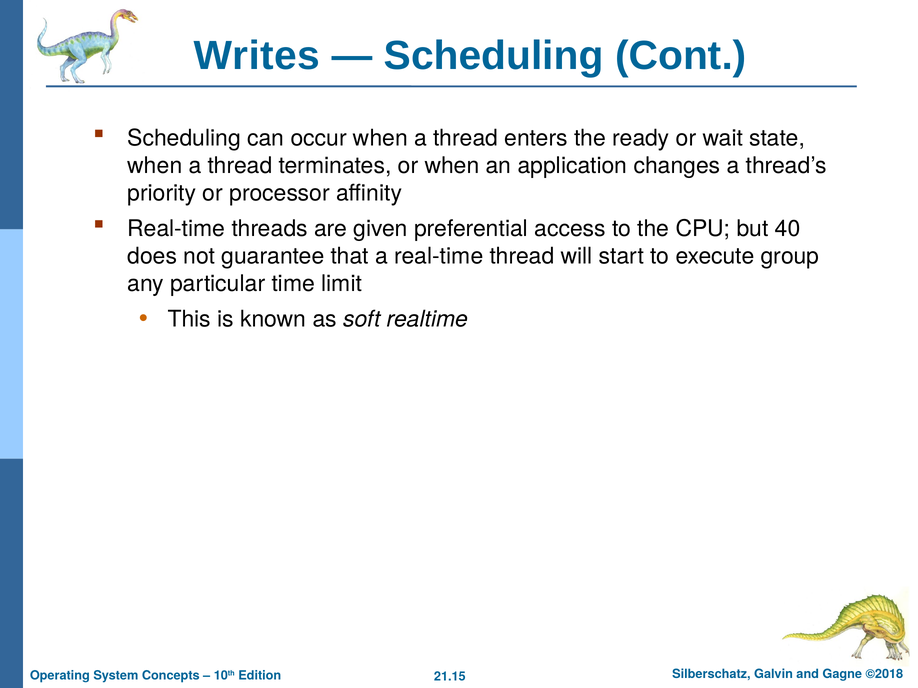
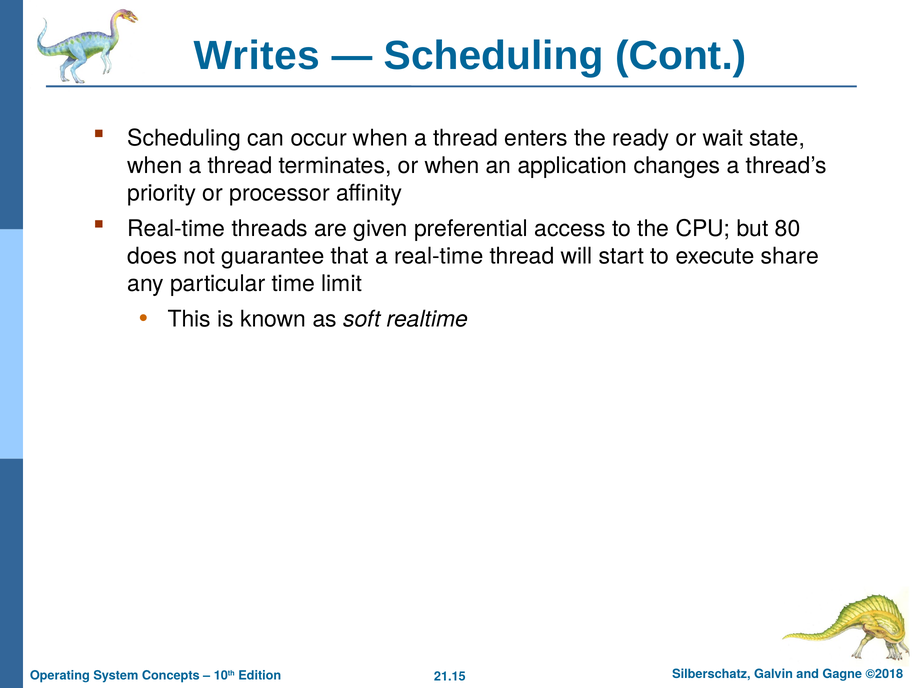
40: 40 -> 80
group: group -> share
